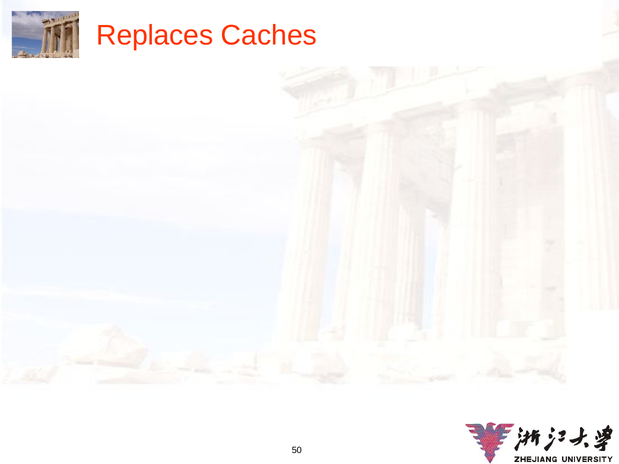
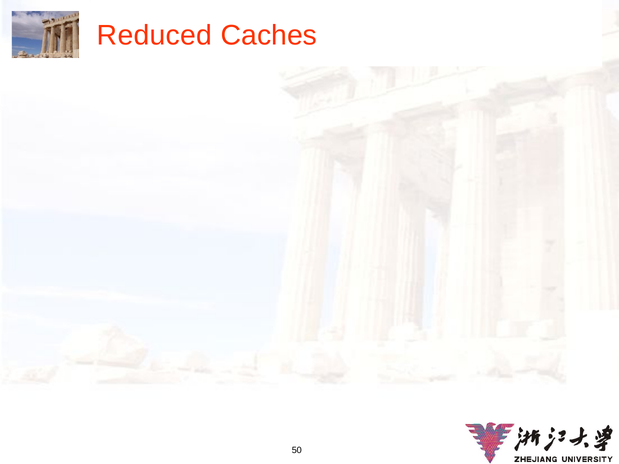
Replaces: Replaces -> Reduced
